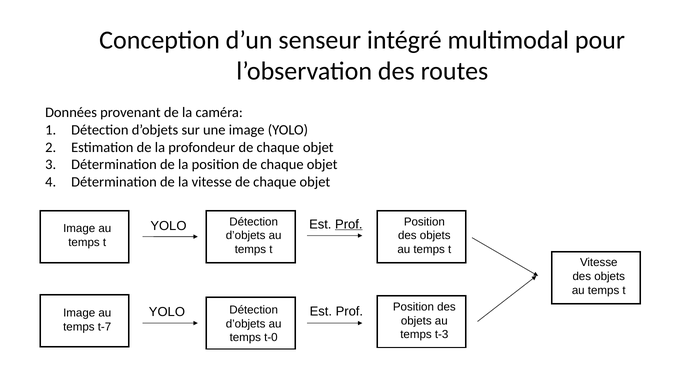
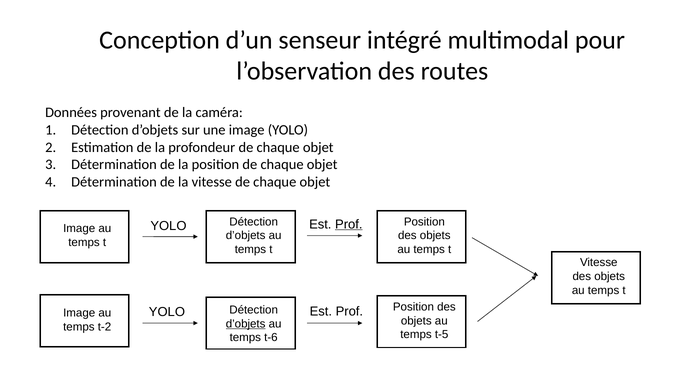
d’objets at (246, 324) underline: none -> present
t-7: t-7 -> t-2
t-3: t-3 -> t-5
t-0: t-0 -> t-6
